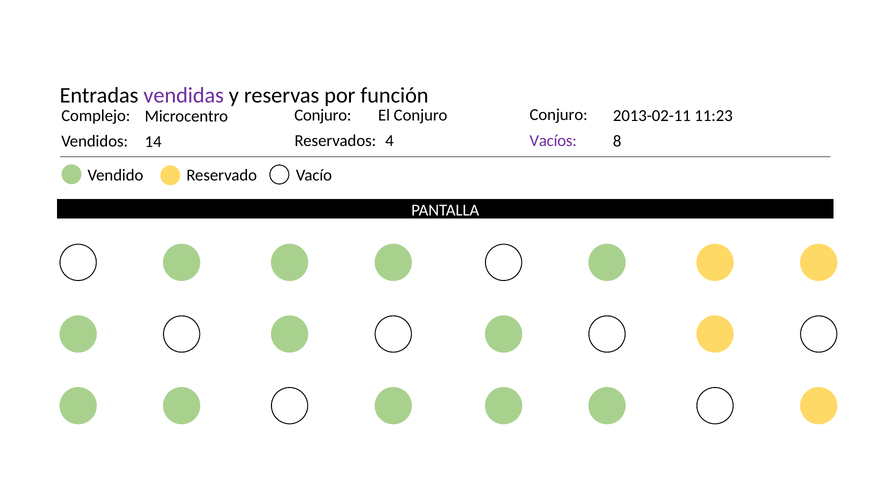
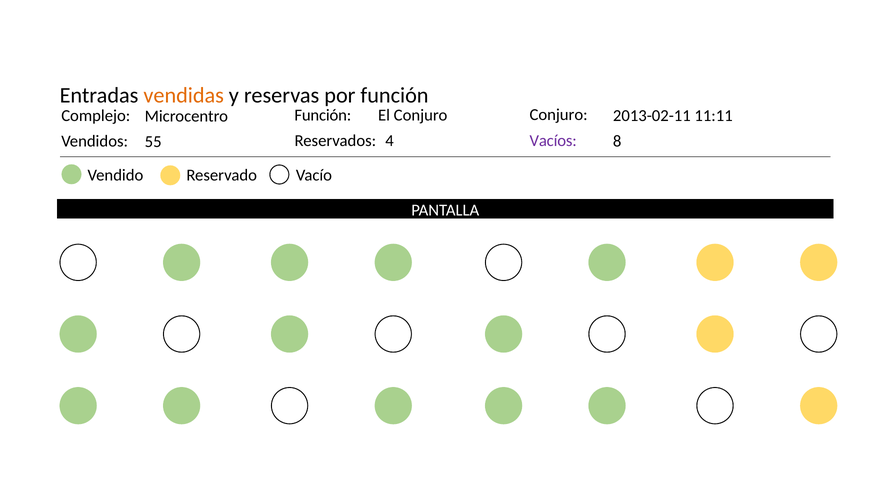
vendidas colour: purple -> orange
Microcentro Conjuro: Conjuro -> Función
11:23: 11:23 -> 11:11
14: 14 -> 55
